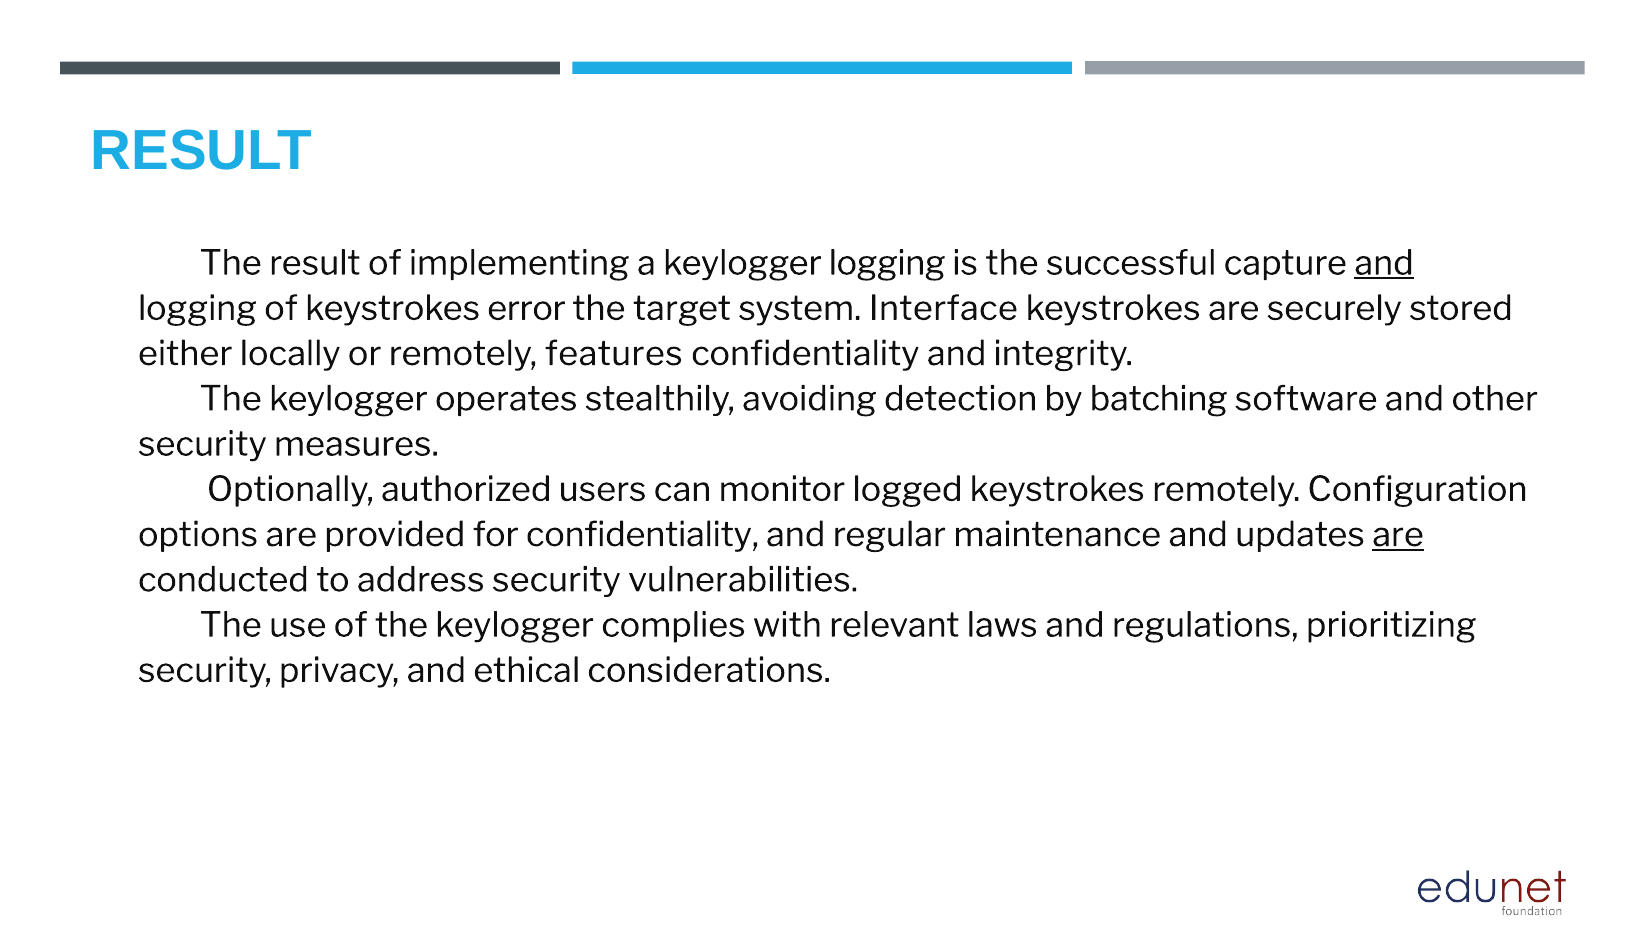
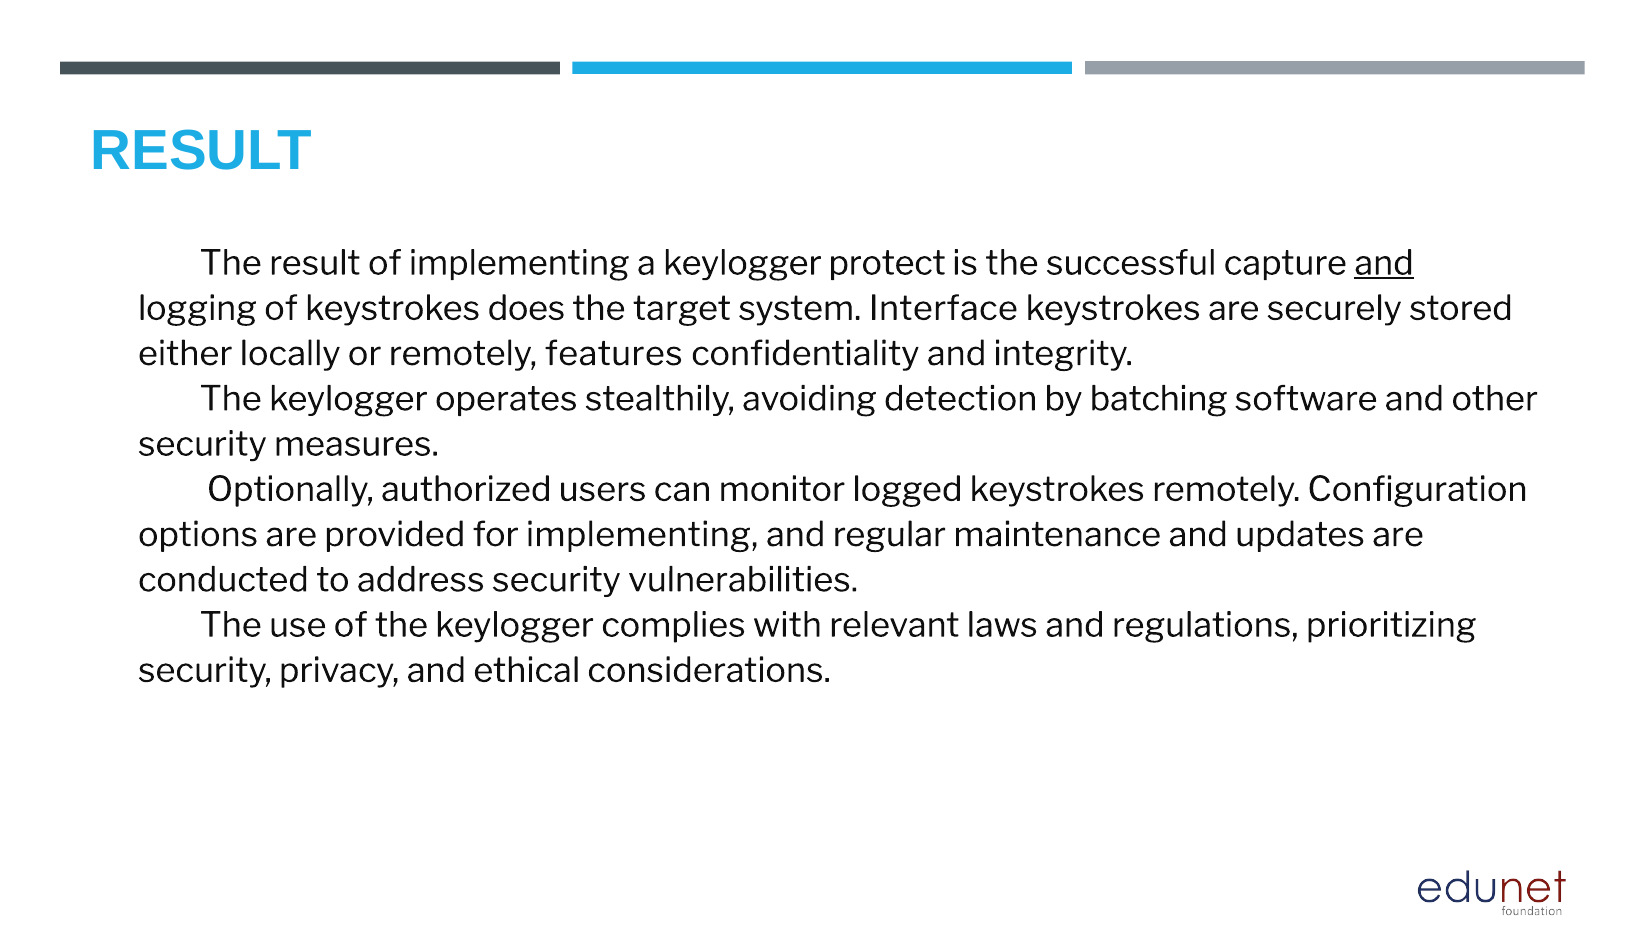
keylogger logging: logging -> protect
error: error -> does
for confidentiality: confidentiality -> implementing
are at (1398, 535) underline: present -> none
